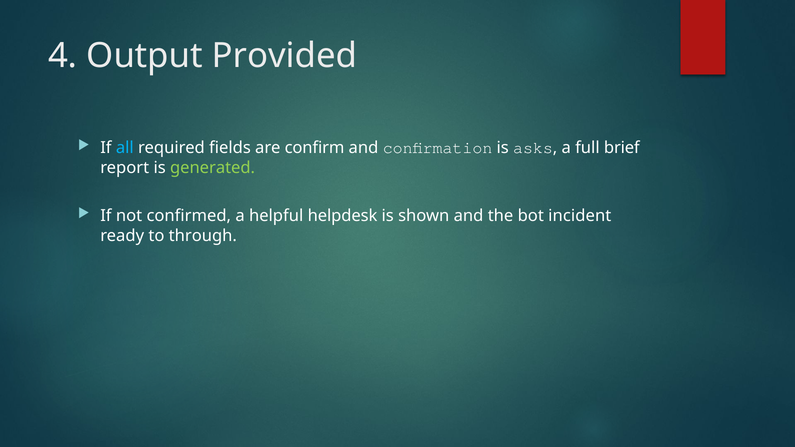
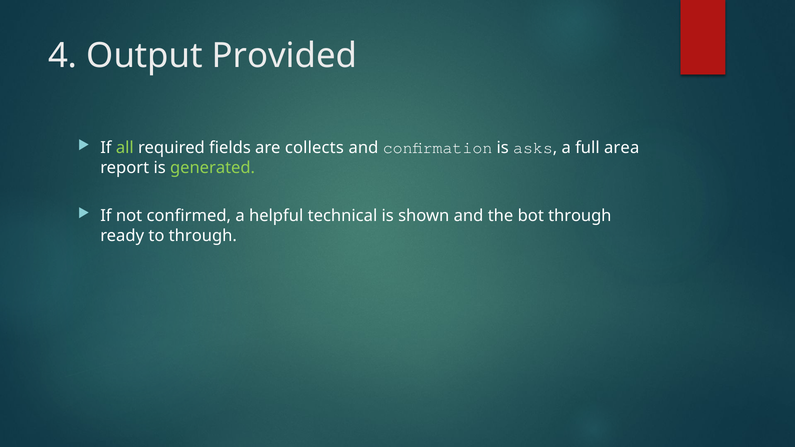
all colour: light blue -> light green
confirm: confirm -> collects
brief: brief -> area
helpdesk: helpdesk -> technical
bot incident: incident -> through
